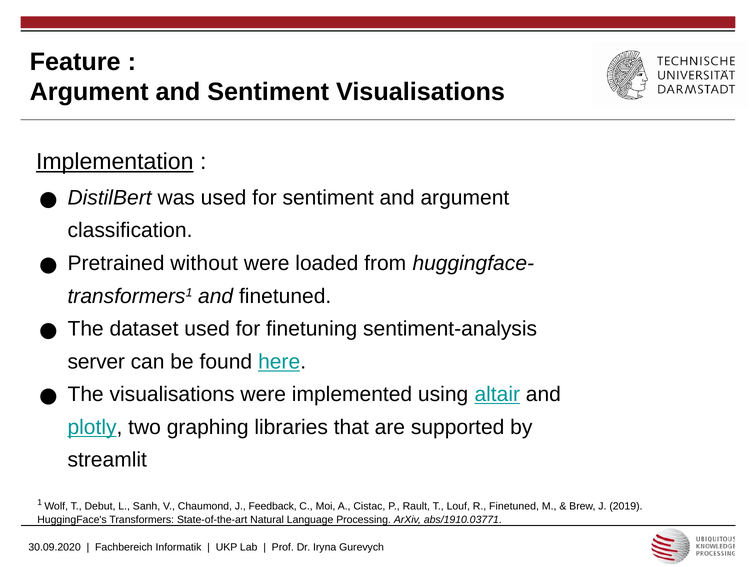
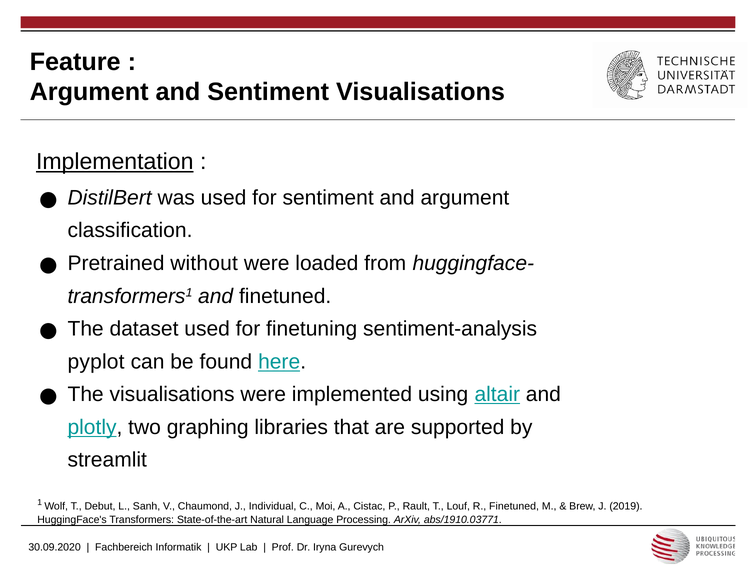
server: server -> pyplot
Feedback: Feedback -> Individual
